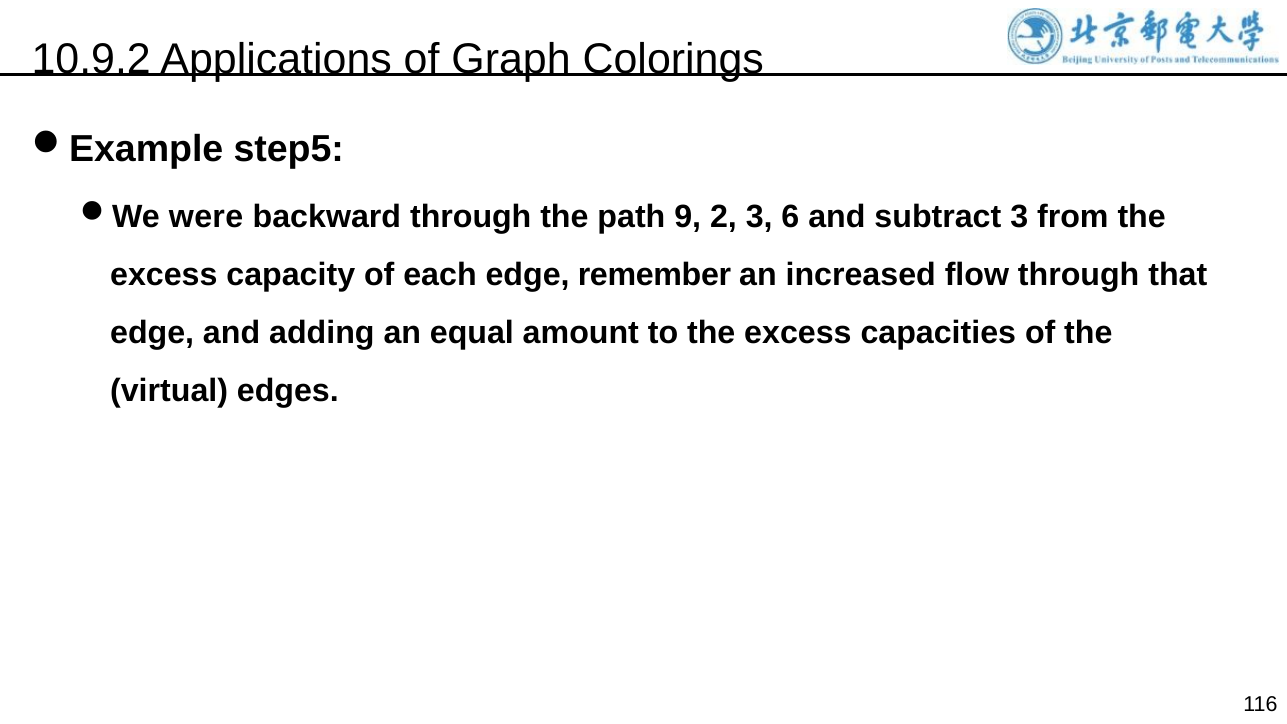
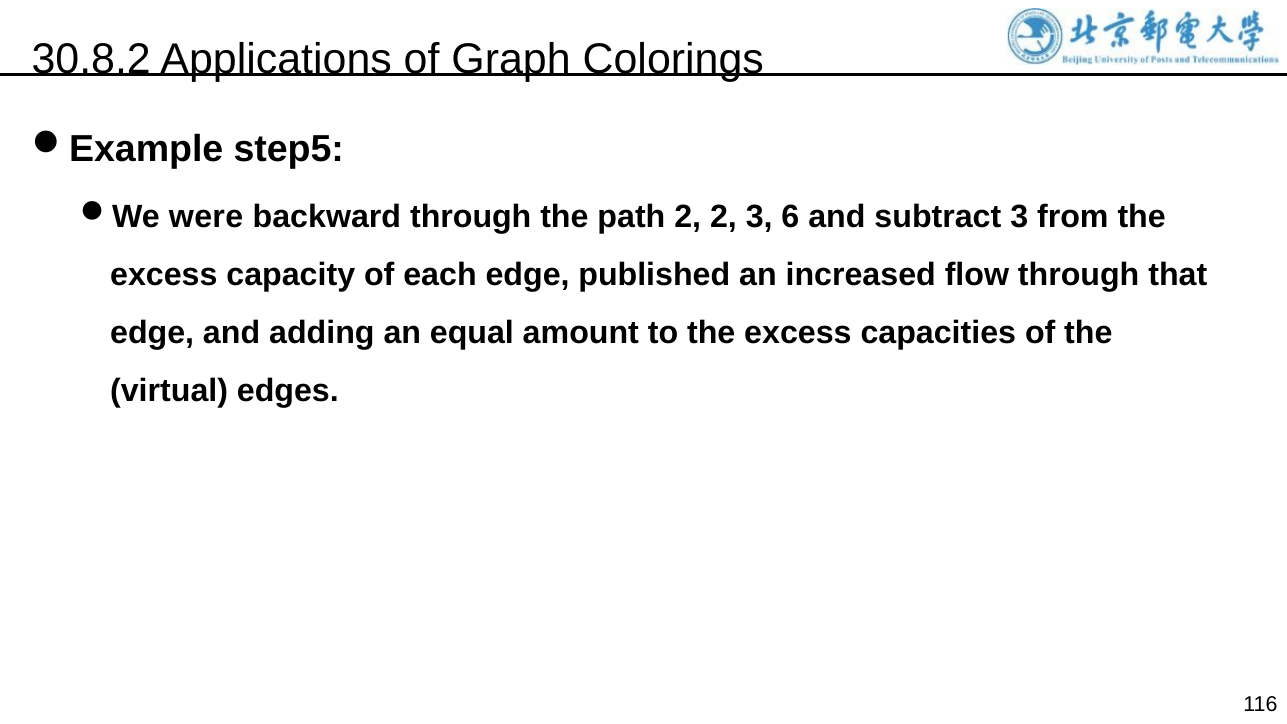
10.9.2: 10.9.2 -> 30.8.2
path 9: 9 -> 2
remember: remember -> published
